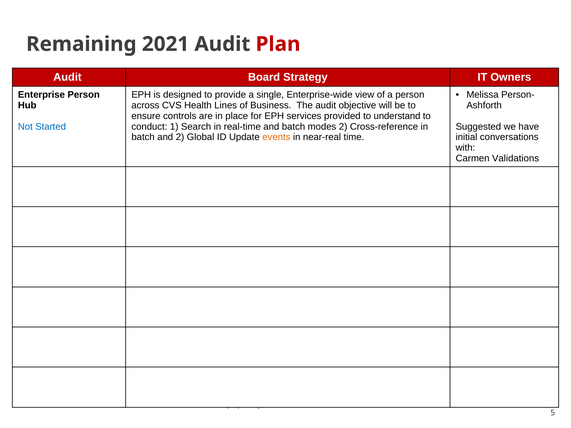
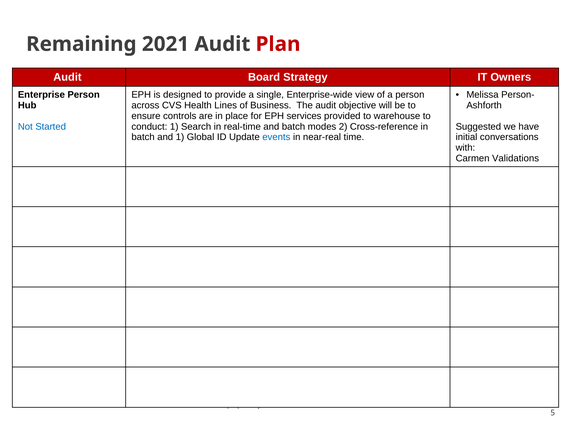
understand: understand -> warehouse
and 2: 2 -> 1
events colour: orange -> blue
